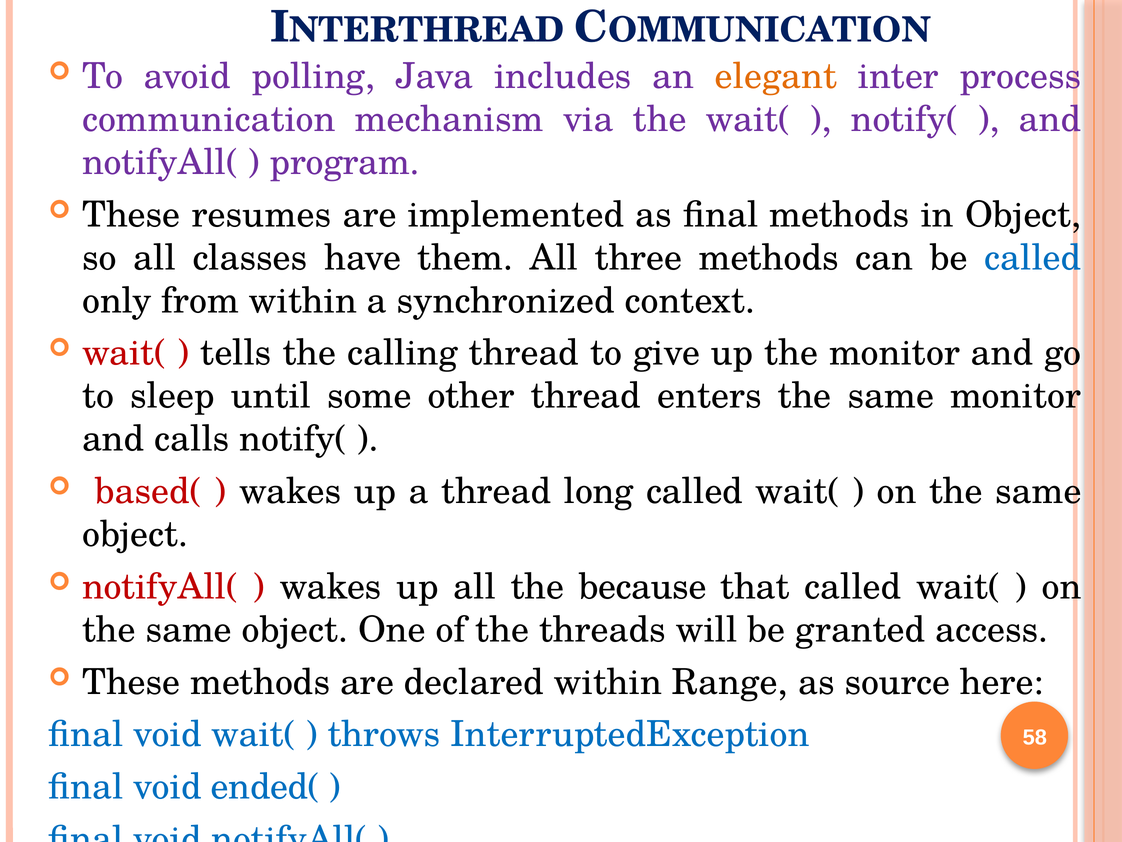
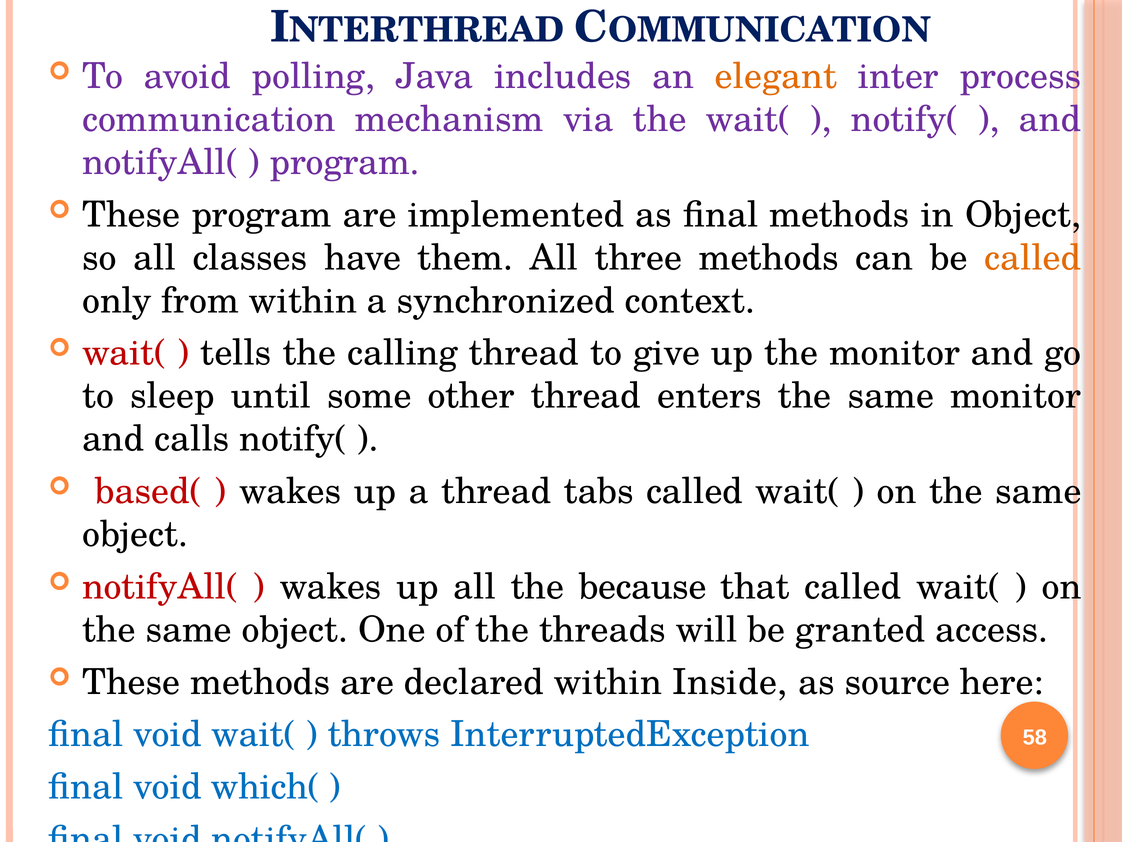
These resumes: resumes -> program
called at (1033, 258) colour: blue -> orange
long: long -> tabs
Range: Range -> Inside
ended(: ended( -> which(
